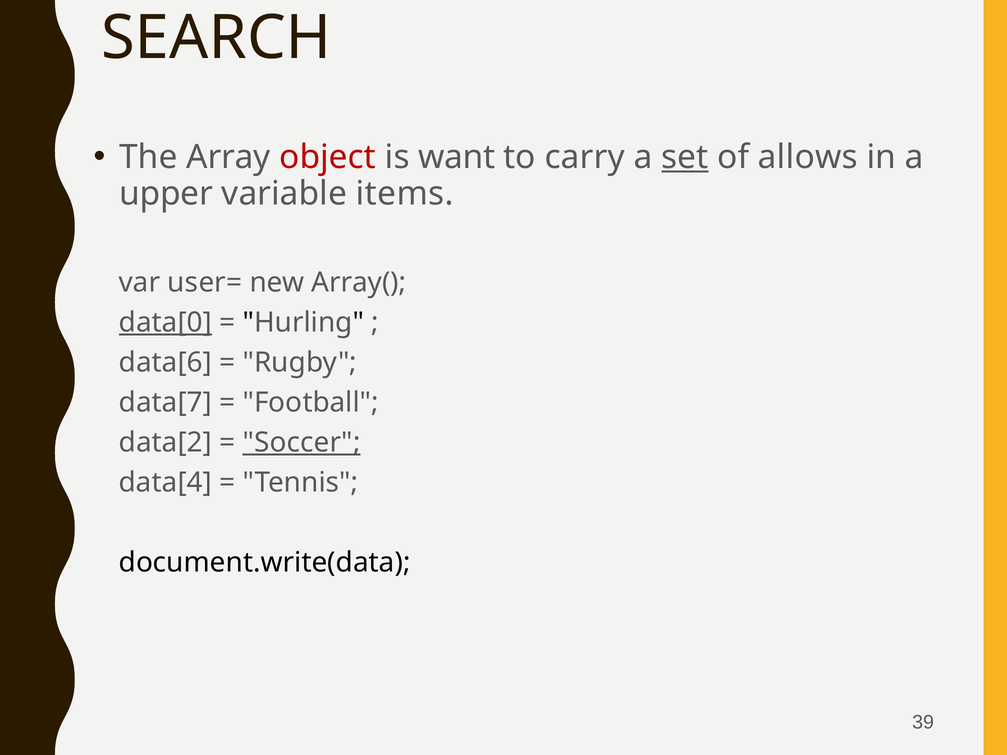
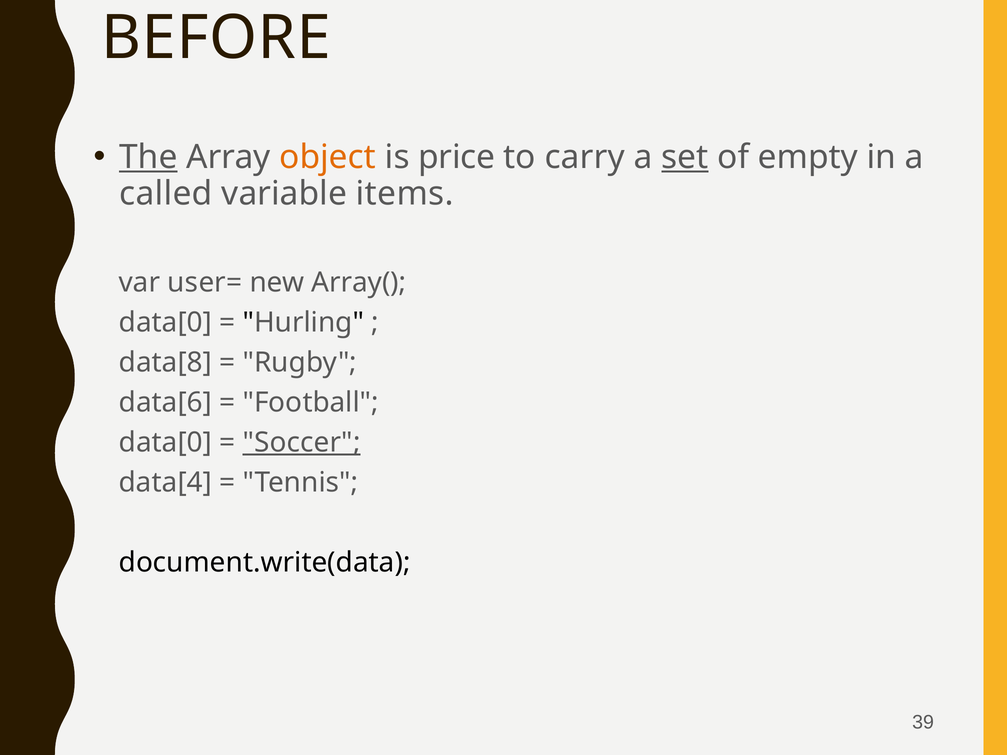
SEARCH: SEARCH -> BEFORE
The underline: none -> present
object colour: red -> orange
want: want -> price
allows: allows -> empty
upper: upper -> called
data[0 at (165, 323) underline: present -> none
data[6: data[6 -> data[8
data[7: data[7 -> data[6
data[2 at (165, 443): data[2 -> data[0
